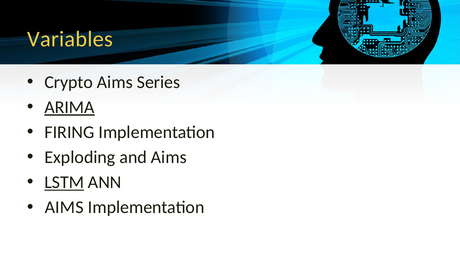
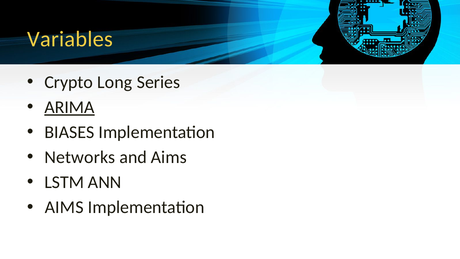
Crypto Aims: Aims -> Long
FIRING: FIRING -> BIASES
Exploding: Exploding -> Networks
LSTM underline: present -> none
